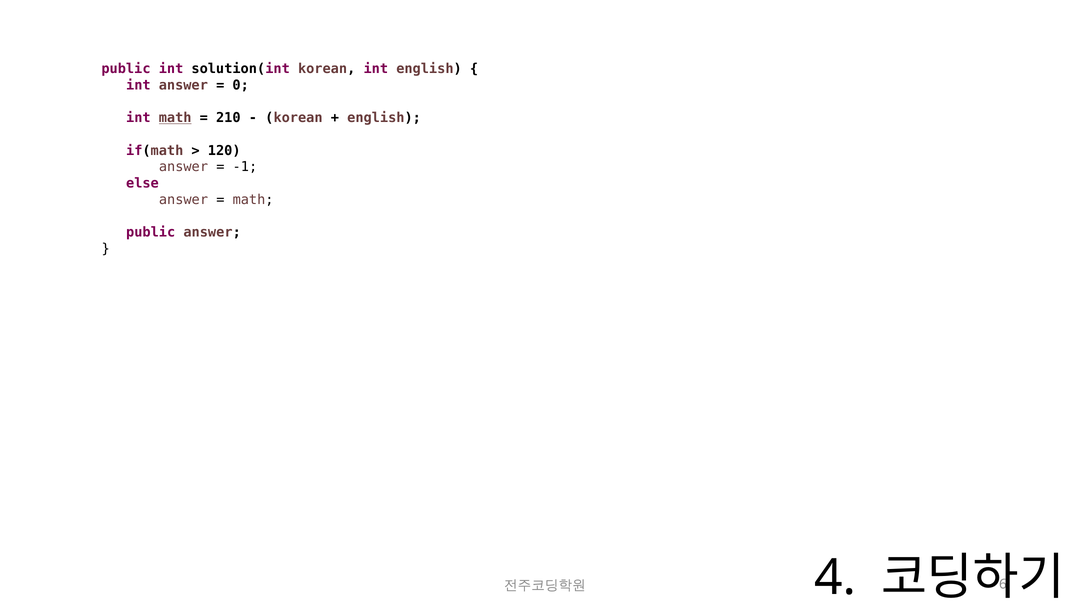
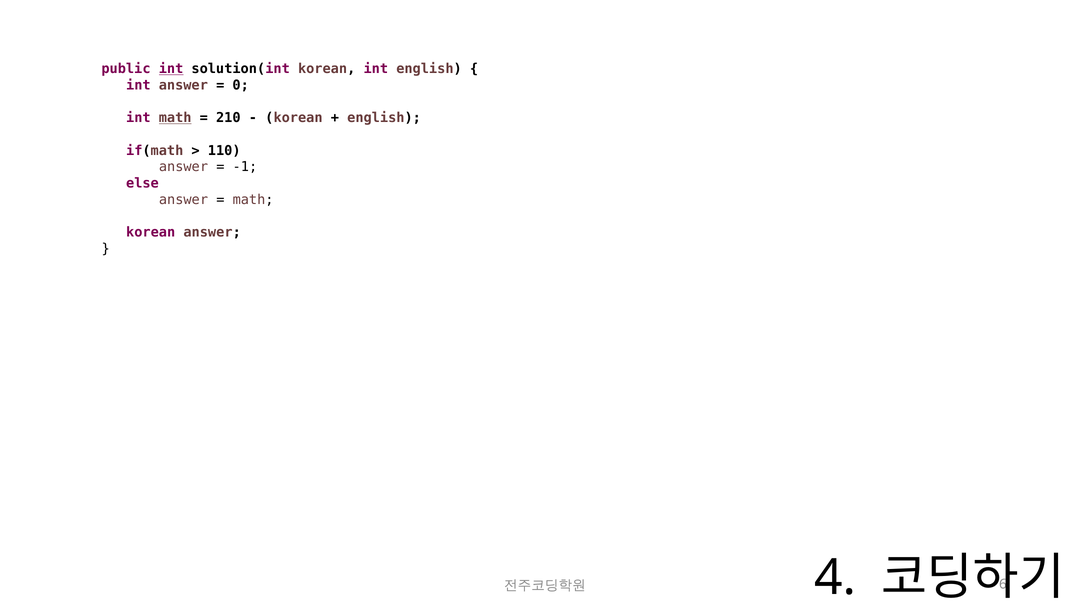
int at (171, 69) underline: none -> present
120: 120 -> 110
public at (151, 232): public -> korean
